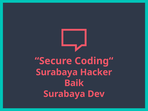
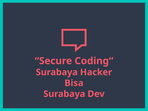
Baik: Baik -> Bisa
